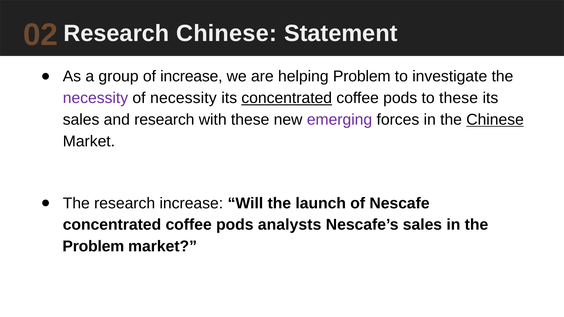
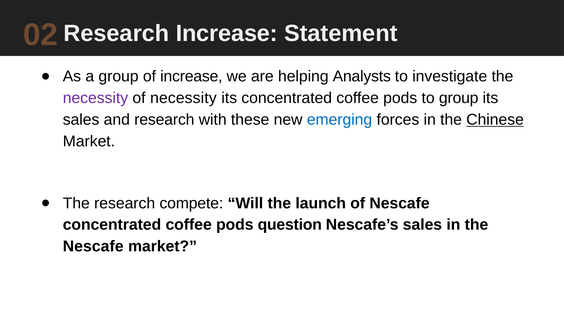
Research Chinese: Chinese -> Increase
helping Problem: Problem -> Analysts
concentrated at (287, 98) underline: present -> none
to these: these -> group
emerging colour: purple -> blue
research increase: increase -> compete
analysts: analysts -> question
Problem at (93, 247): Problem -> Nescafe
